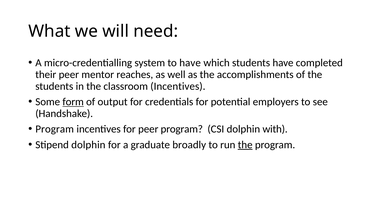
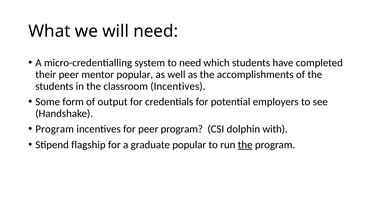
to have: have -> need
mentor reaches: reaches -> popular
form underline: present -> none
Stipend dolphin: dolphin -> flagship
graduate broadly: broadly -> popular
